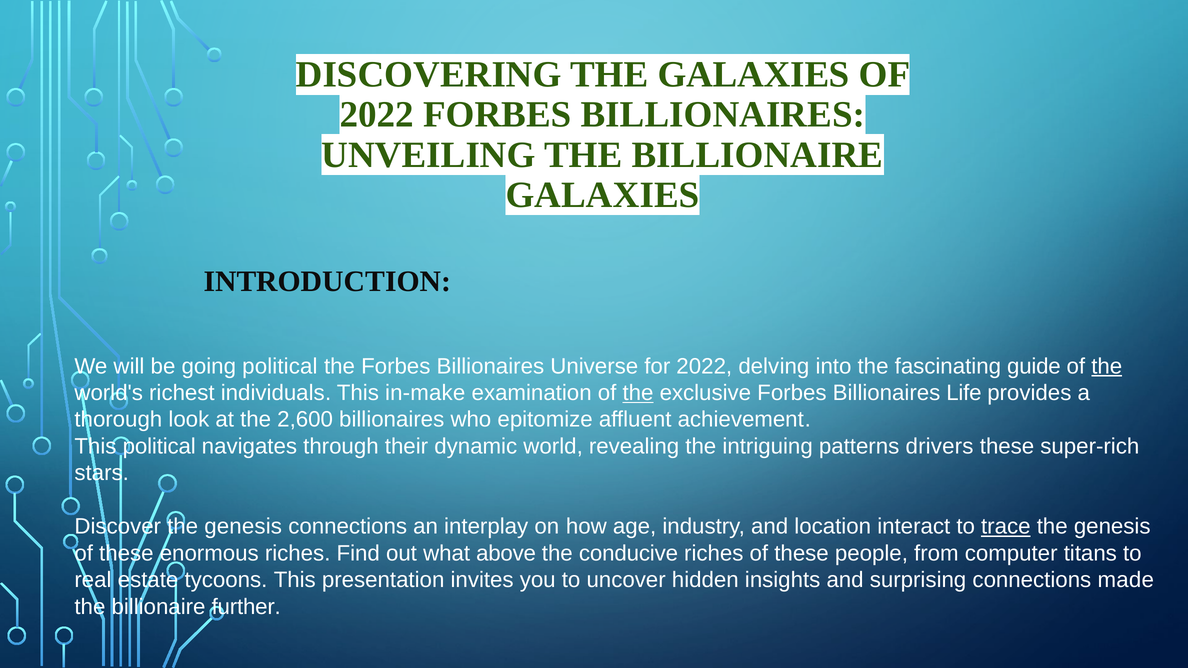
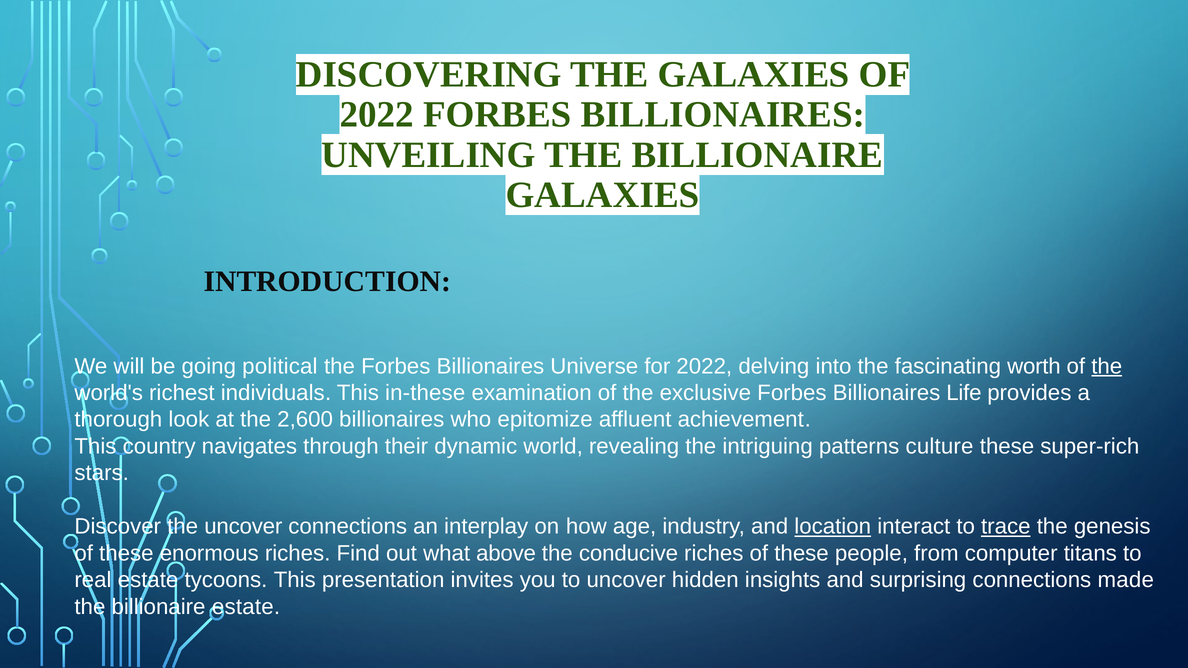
guide: guide -> worth
in-make: in-make -> in-these
the at (638, 393) underline: present -> none
This political: political -> country
drivers: drivers -> culture
Discover the genesis: genesis -> uncover
location underline: none -> present
billionaire further: further -> estate
